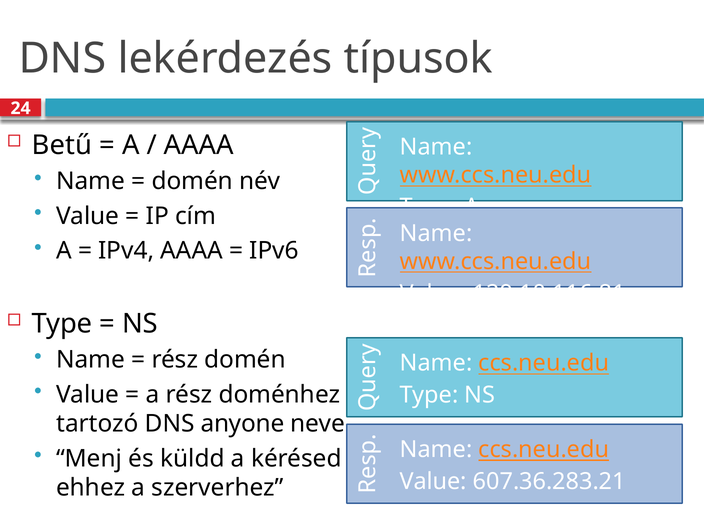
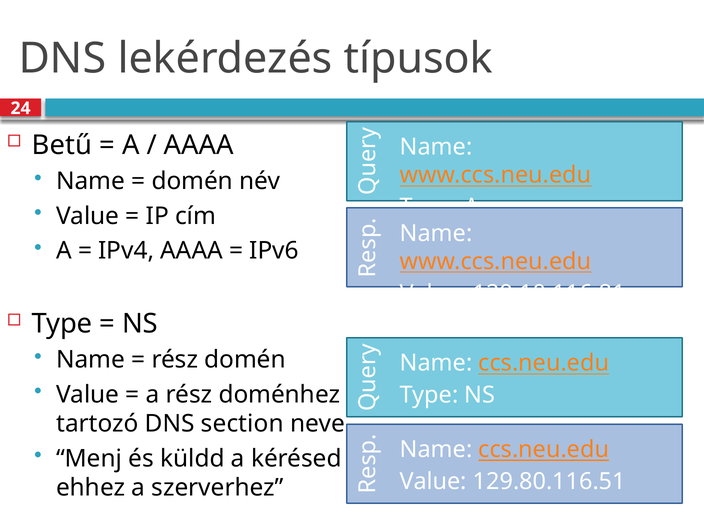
anyone: anyone -> section
607.36.283.21: 607.36.283.21 -> 129.80.116.51
